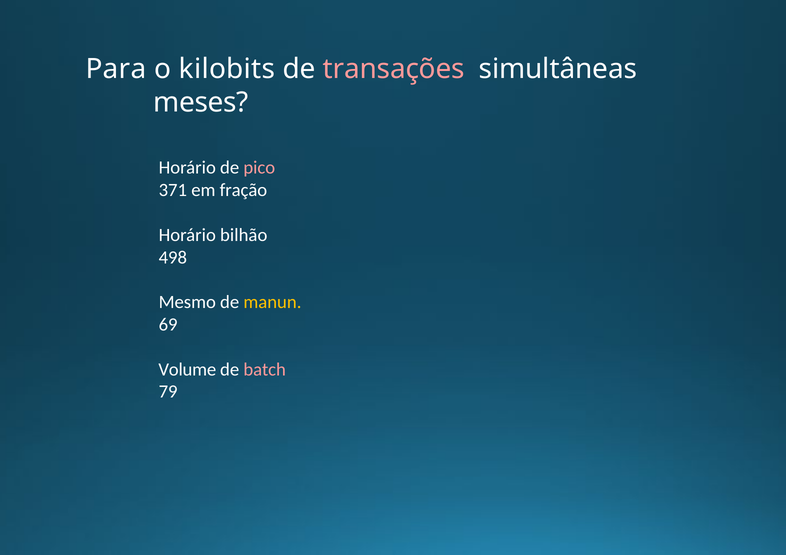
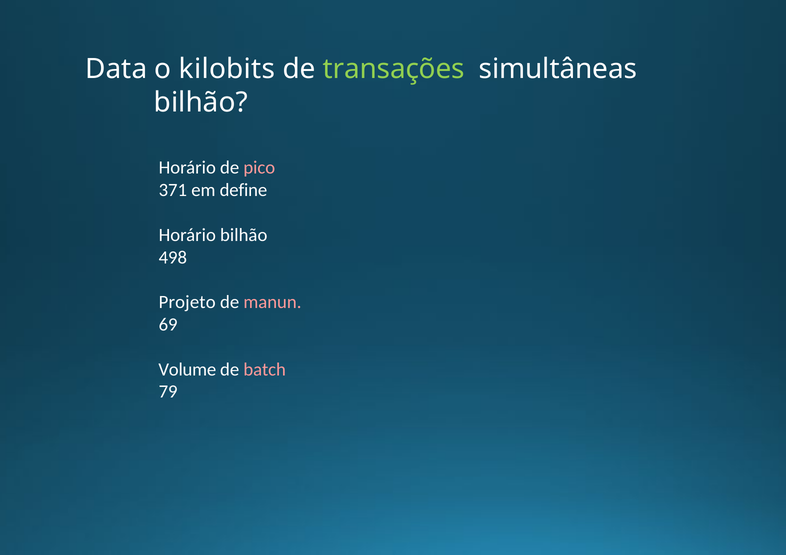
Para: Para -> Data
transações colour: pink -> light green
meses at (201, 102): meses -> bilhão
fração: fração -> define
Mesmo: Mesmo -> Projeto
manun colour: yellow -> pink
